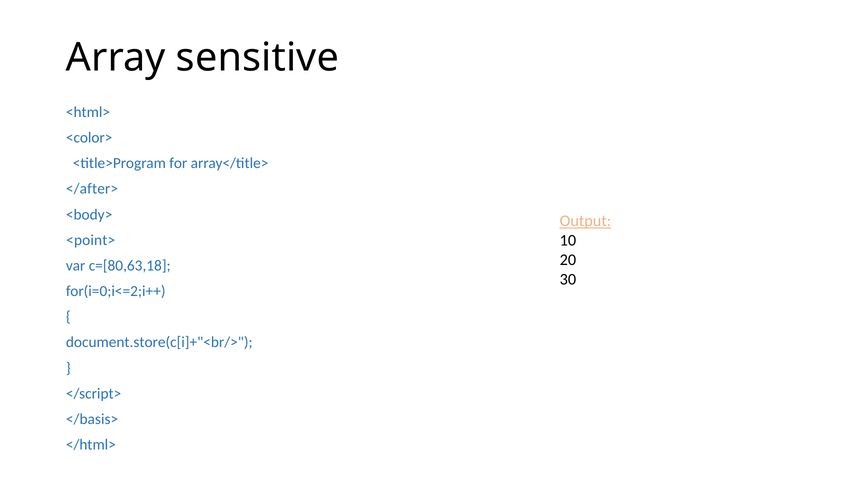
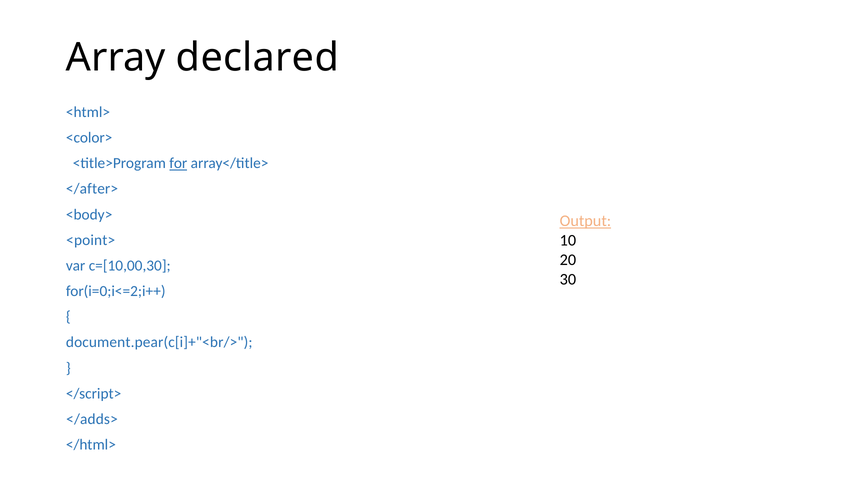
sensitive: sensitive -> declared
for underline: none -> present
c=[80,63,18: c=[80,63,18 -> c=[10,00,30
document.store(c[i]+"<br/>: document.store(c[i]+"<br/> -> document.pear(c[i]+"<br/>
</basis>: </basis> -> </adds>
